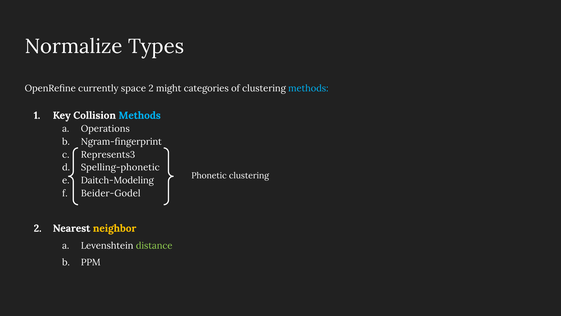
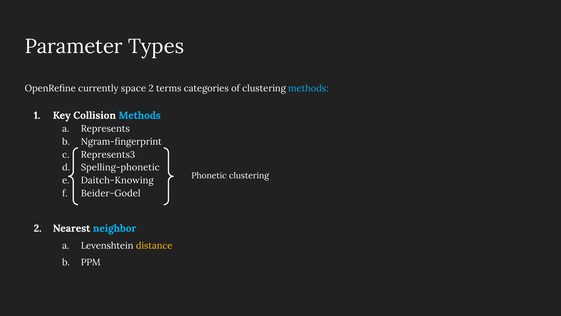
Normalize: Normalize -> Parameter
might: might -> terms
Operations: Operations -> Represents
Daitch-Modeling: Daitch-Modeling -> Daitch-Knowing
neighbor colour: yellow -> light blue
distance colour: light green -> yellow
